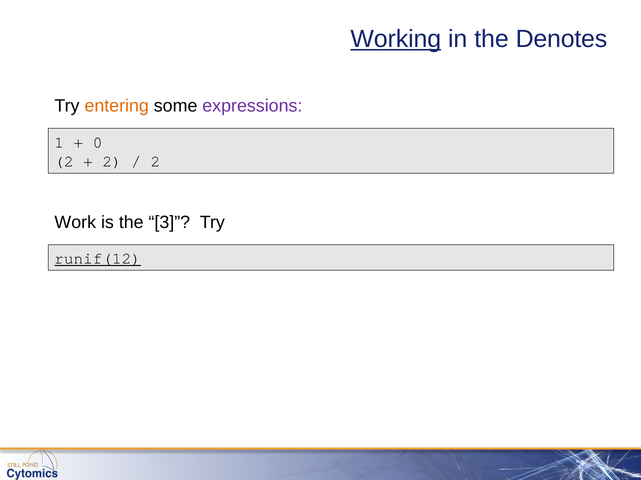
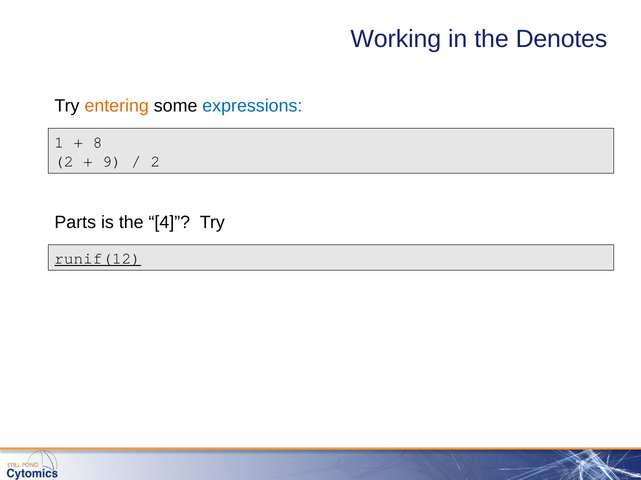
Working underline: present -> none
expressions colour: purple -> blue
0: 0 -> 8
2 at (112, 162): 2 -> 9
Work: Work -> Parts
3: 3 -> 4
